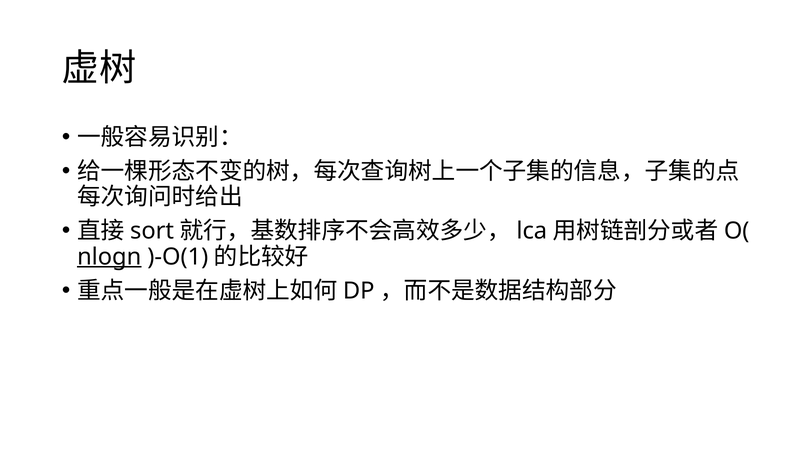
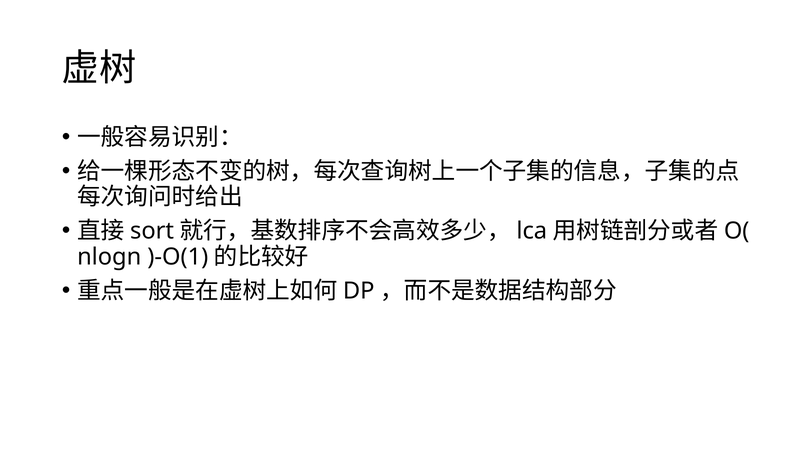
nlogn underline: present -> none
